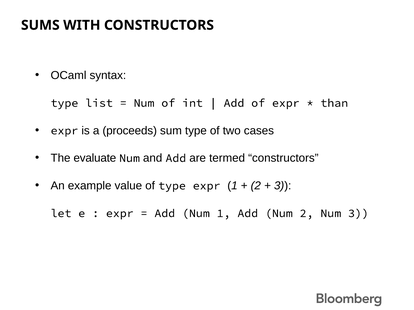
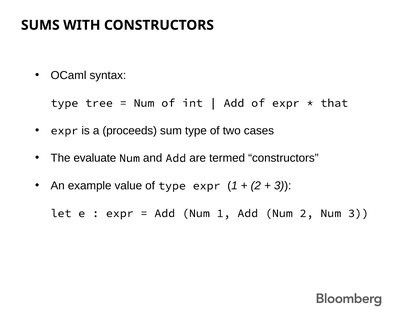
list: list -> tree
than: than -> that
